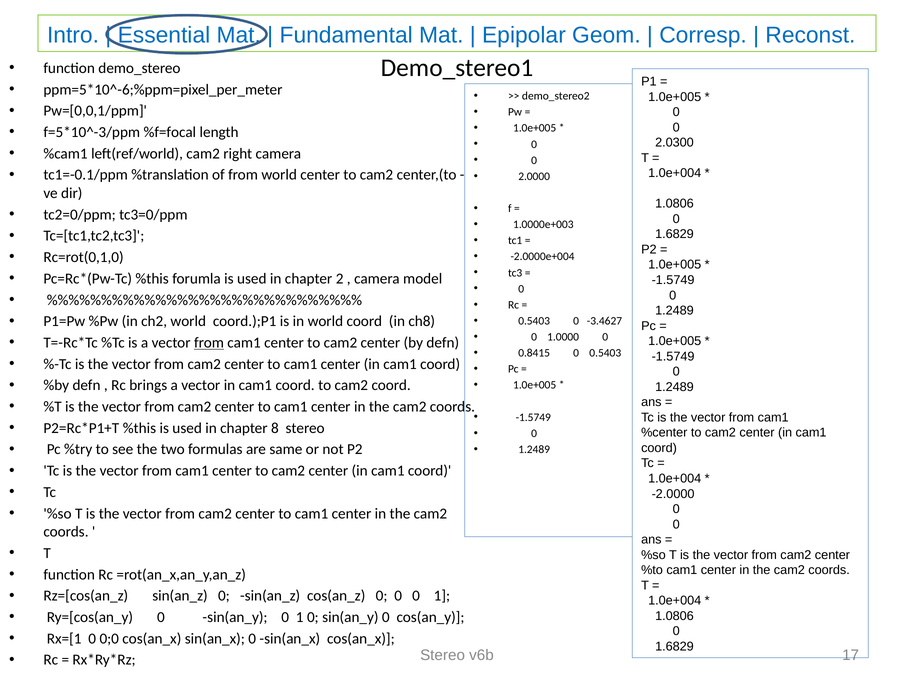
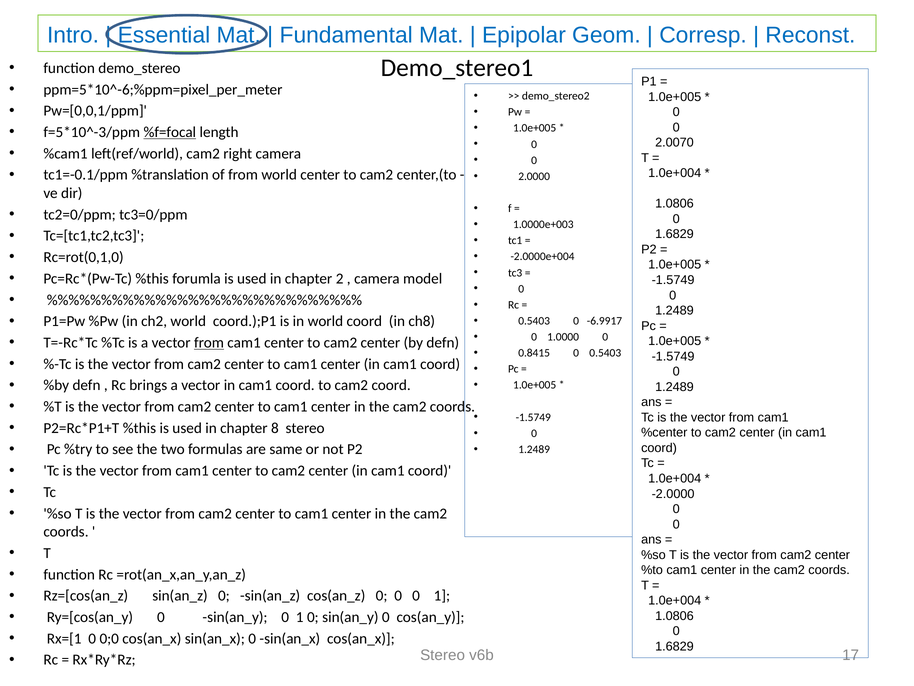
%f=focal underline: none -> present
2.0300: 2.0300 -> 2.0070
-3.4627: -3.4627 -> -6.9917
